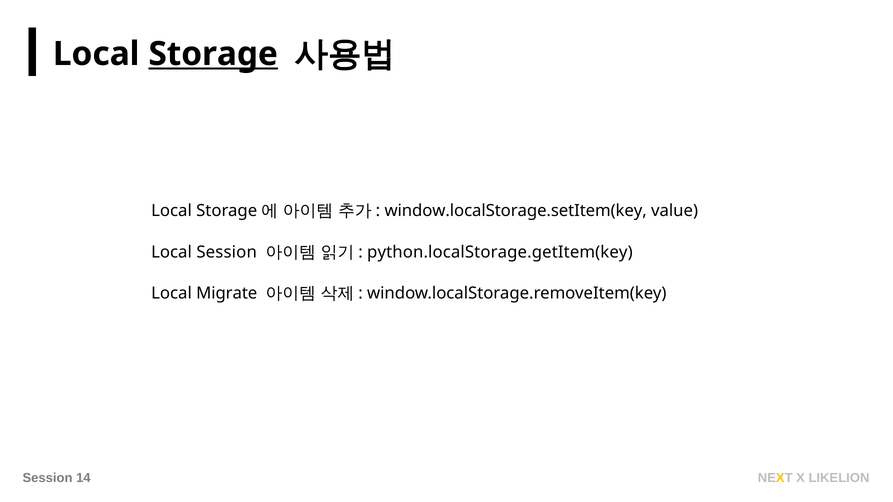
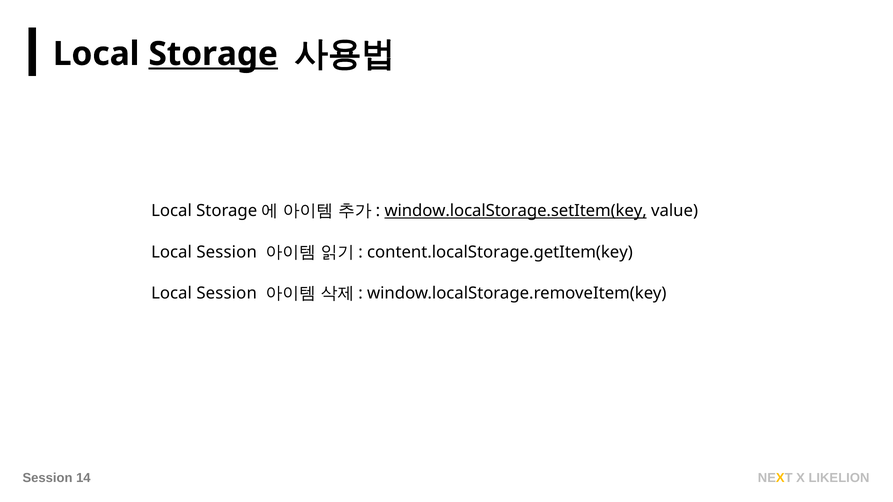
window.localStorage.setItem(key underline: none -> present
python.localStorage.getItem(key: python.localStorage.getItem(key -> content.localStorage.getItem(key
Migrate at (227, 293): Migrate -> Session
